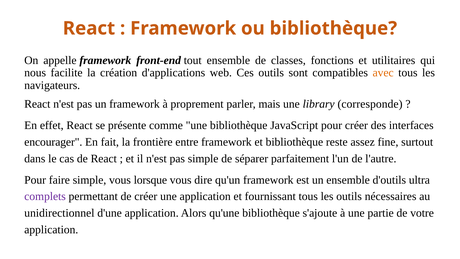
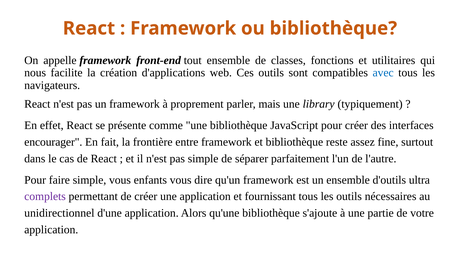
avec colour: orange -> blue
corresponde: corresponde -> typiquement
lorsque: lorsque -> enfants
